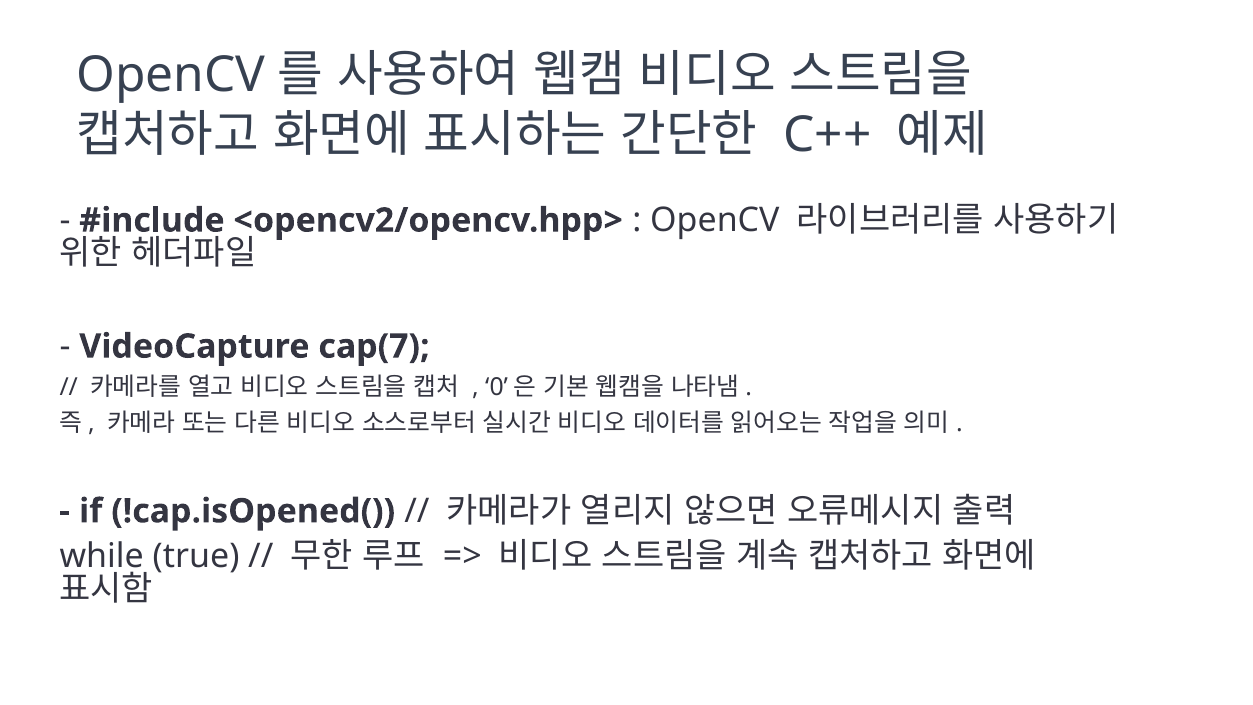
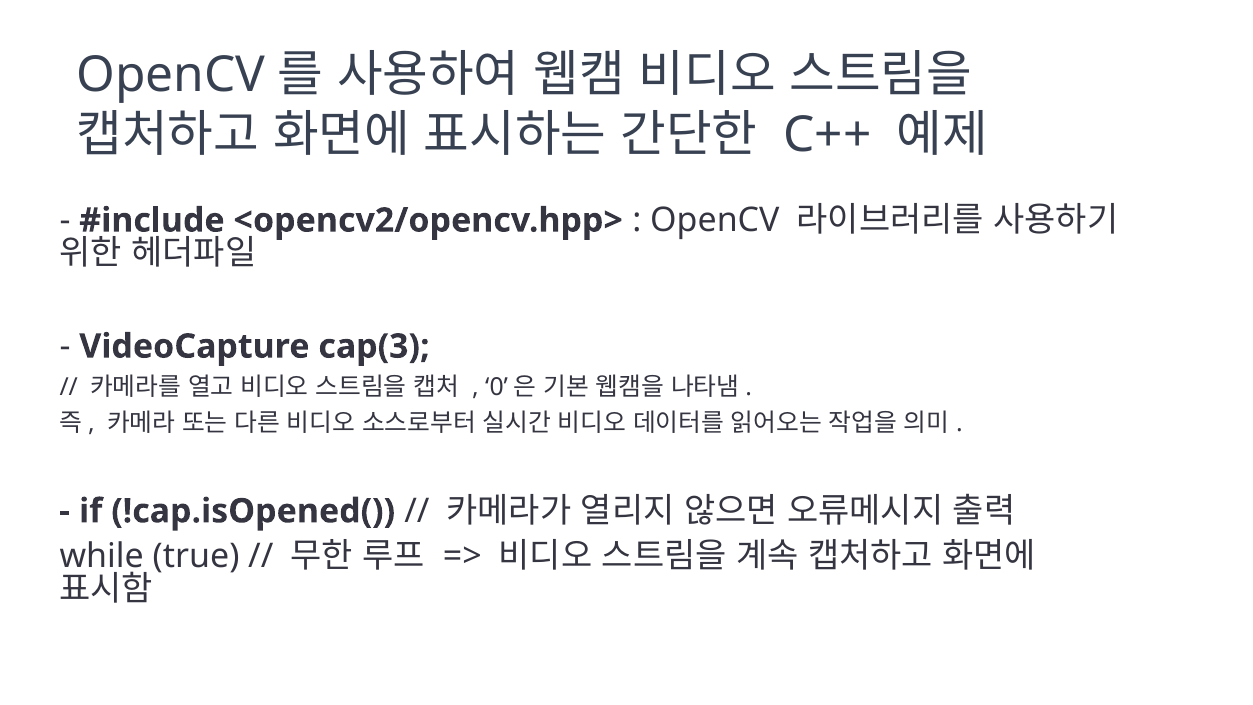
cap(7: cap(7 -> cap(3
